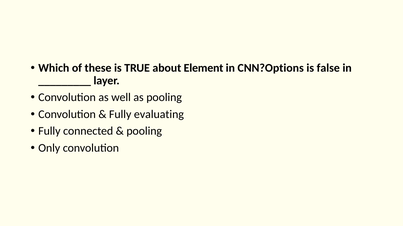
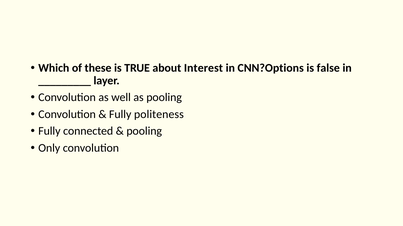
Element: Element -> Interest
evaluating: evaluating -> politeness
